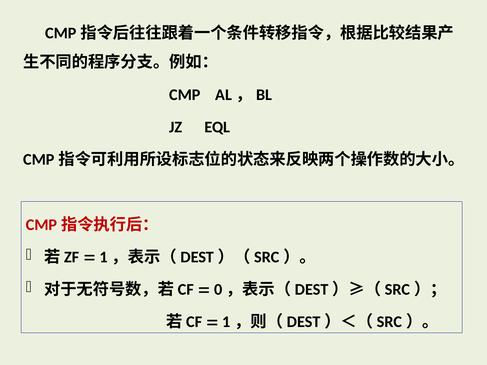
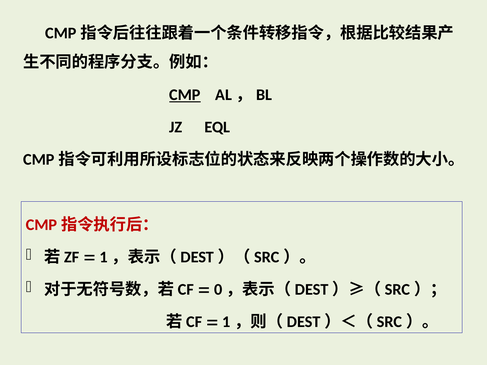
CMP underline: none -> present
